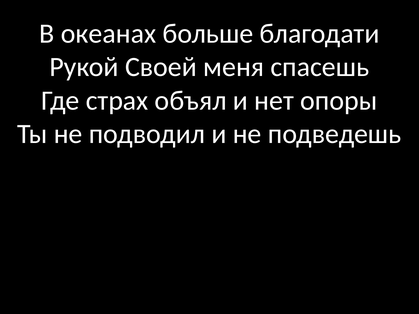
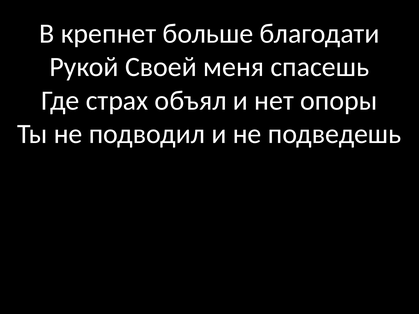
океанах: океанах -> крепнет
